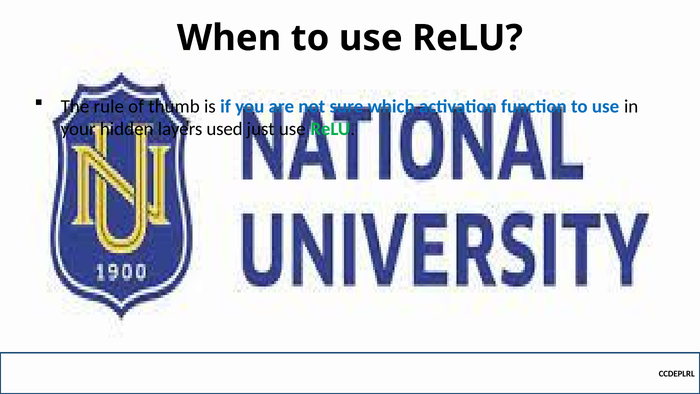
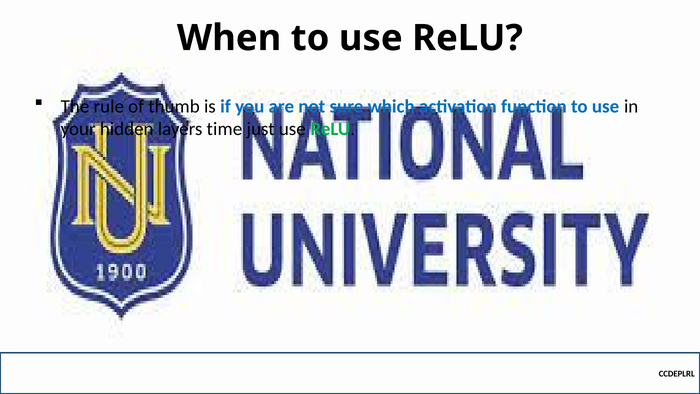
used: used -> time
